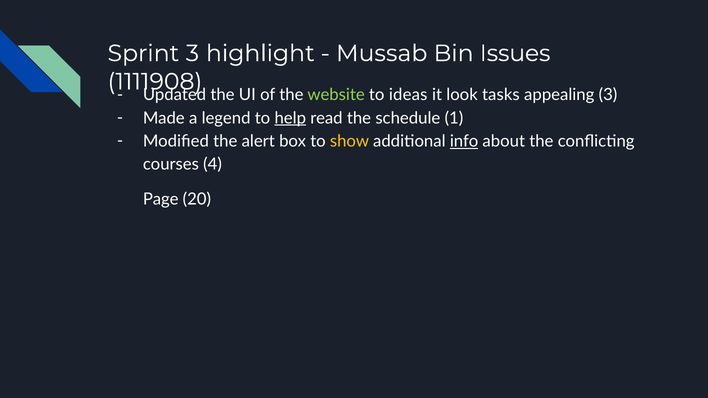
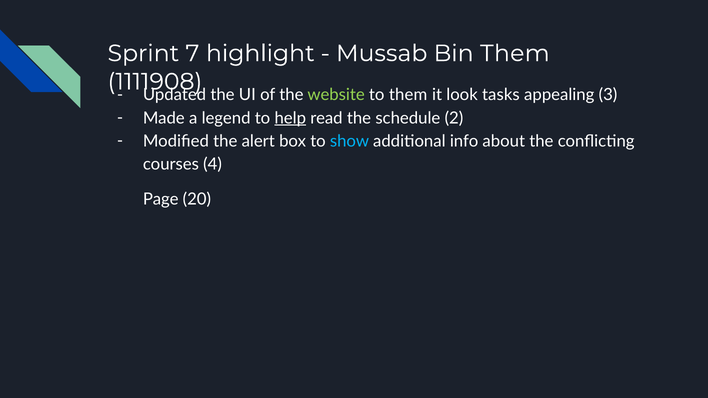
Sprint 3: 3 -> 7
Bin Issues: Issues -> Them
to ideas: ideas -> them
1: 1 -> 2
show colour: yellow -> light blue
info underline: present -> none
